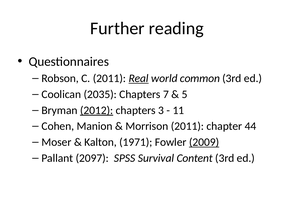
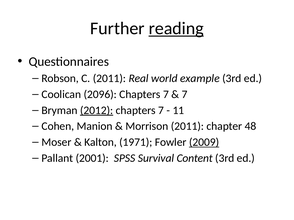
reading underline: none -> present
Real underline: present -> none
common: common -> example
2035: 2035 -> 2096
5 at (185, 95): 5 -> 7
3 at (161, 111): 3 -> 7
44: 44 -> 48
2097: 2097 -> 2001
